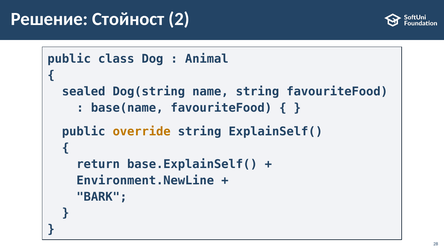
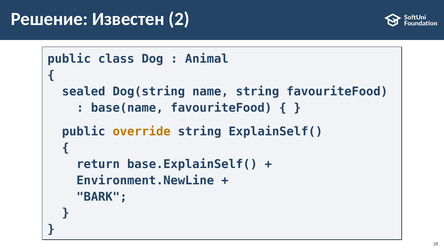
Стойност: Стойност -> Известен
